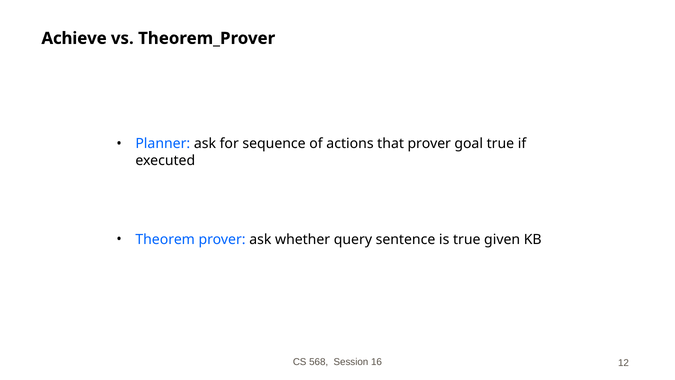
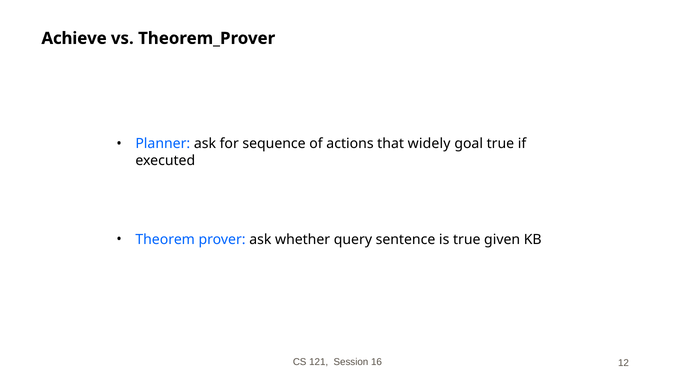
that prover: prover -> widely
568: 568 -> 121
